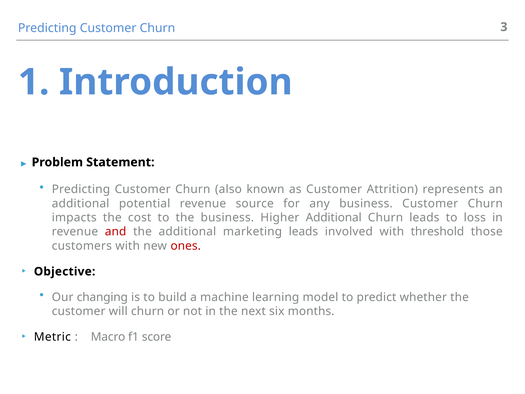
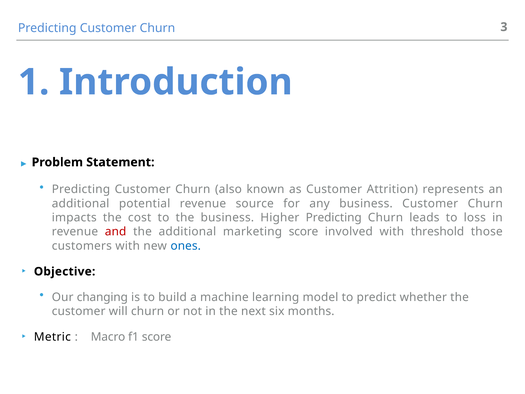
Higher Additional: Additional -> Predicting
marketing leads: leads -> score
ones colour: red -> blue
